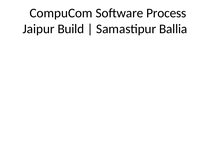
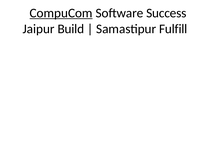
CompuCom underline: none -> present
Process: Process -> Success
Ballia: Ballia -> Fulfill
